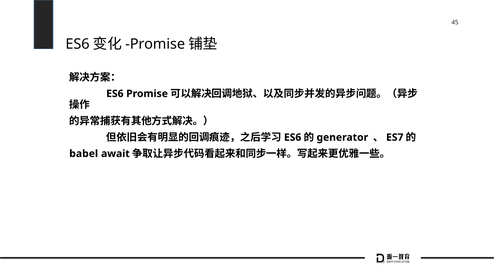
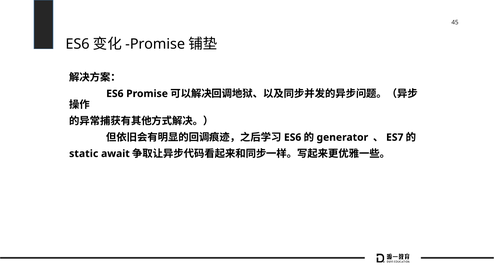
babel: babel -> static
